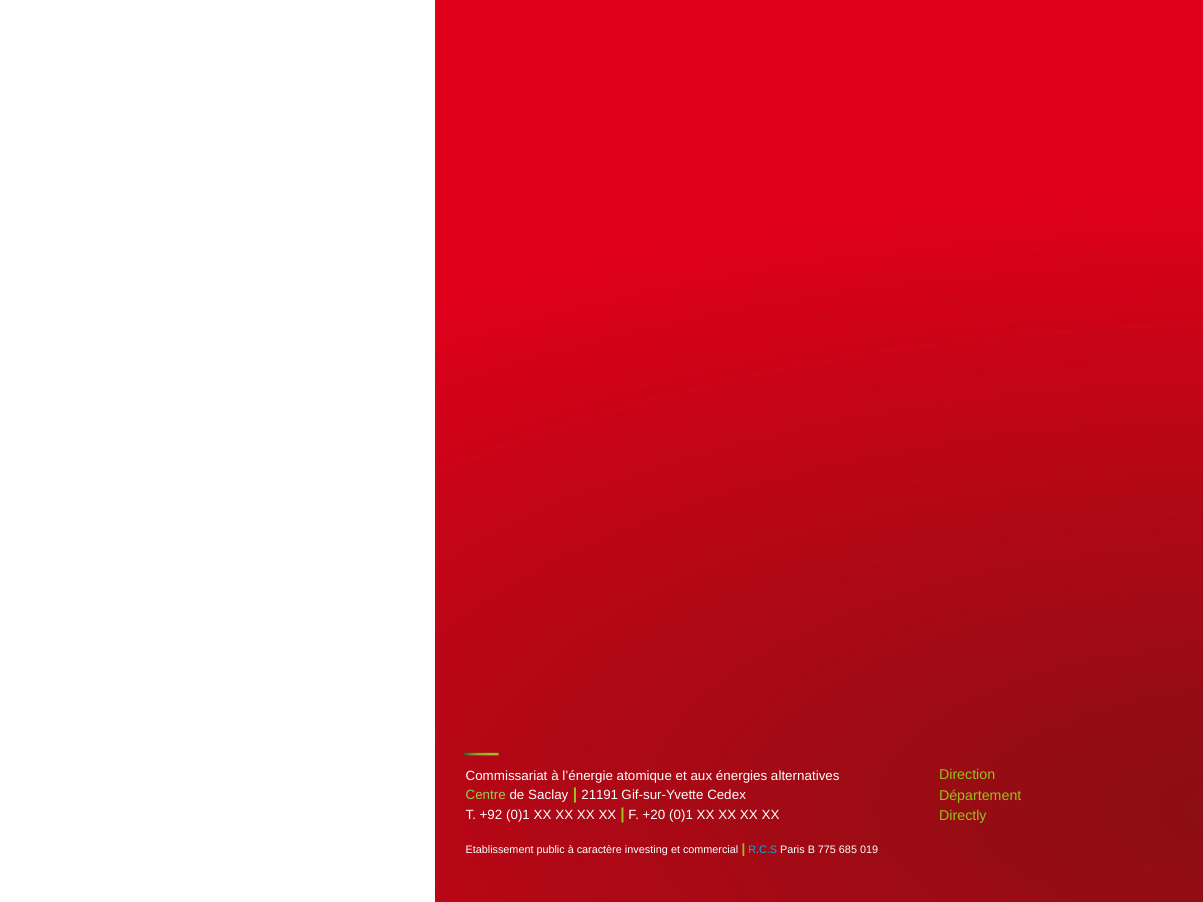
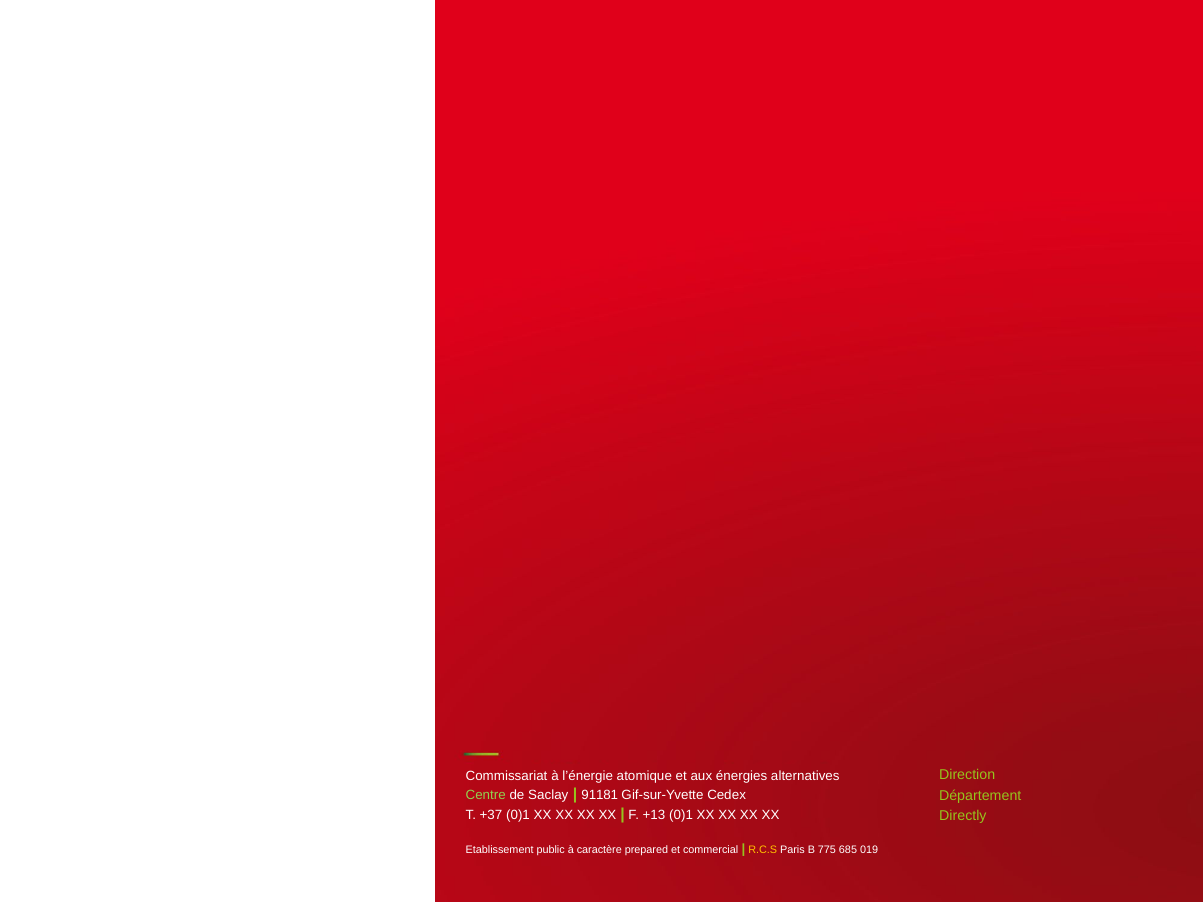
21191: 21191 -> 91181
+92: +92 -> +37
+20: +20 -> +13
investing: investing -> prepared
R.C.S colour: light blue -> yellow
